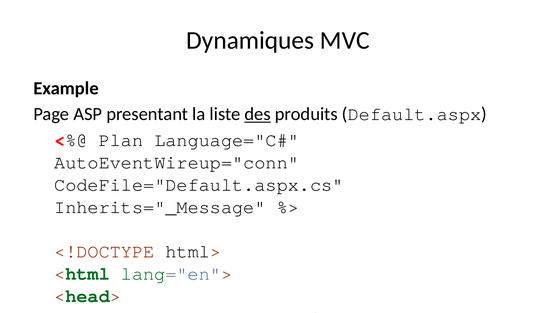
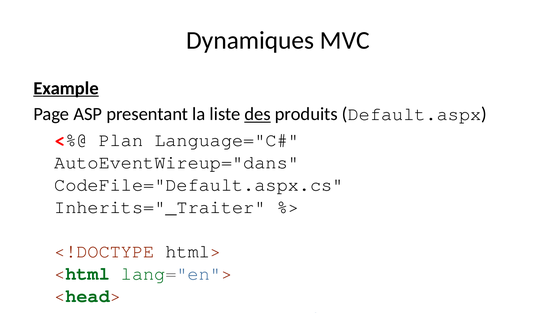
Example at (66, 88) underline: none -> present
AutoEventWireup="conn: AutoEventWireup="conn -> AutoEventWireup="dans
Inherits="_Message: Inherits="_Message -> Inherits="_Traiter
